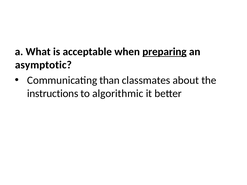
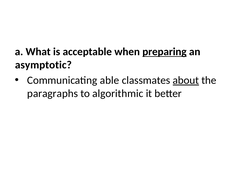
than: than -> able
about underline: none -> present
instructions: instructions -> paragraphs
